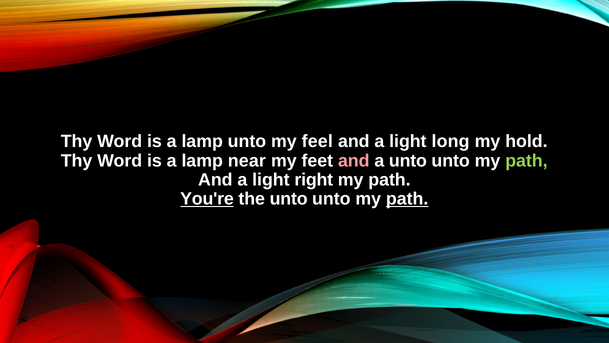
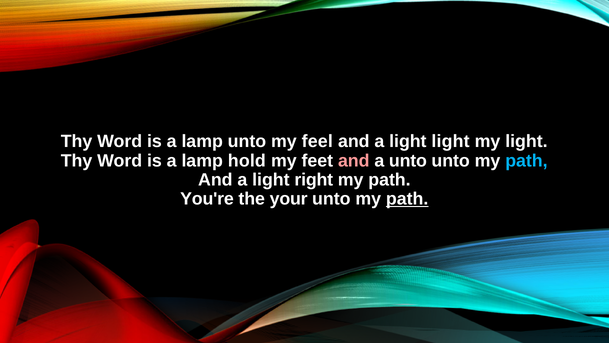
light long: long -> light
my hold: hold -> light
near: near -> hold
path at (526, 160) colour: light green -> light blue
You're underline: present -> none
the unto: unto -> your
